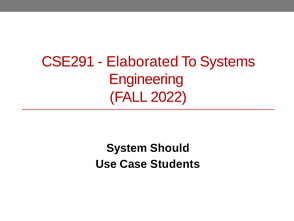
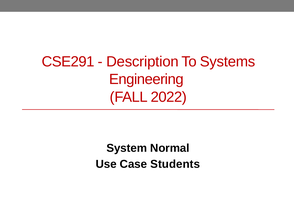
Elaborated: Elaborated -> Description
Should: Should -> Normal
